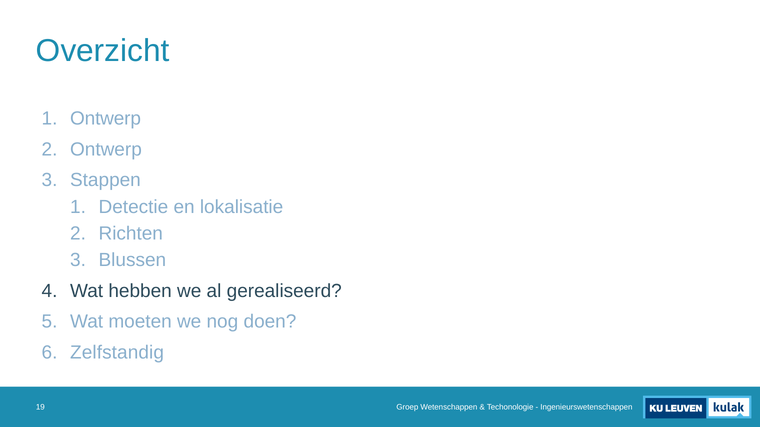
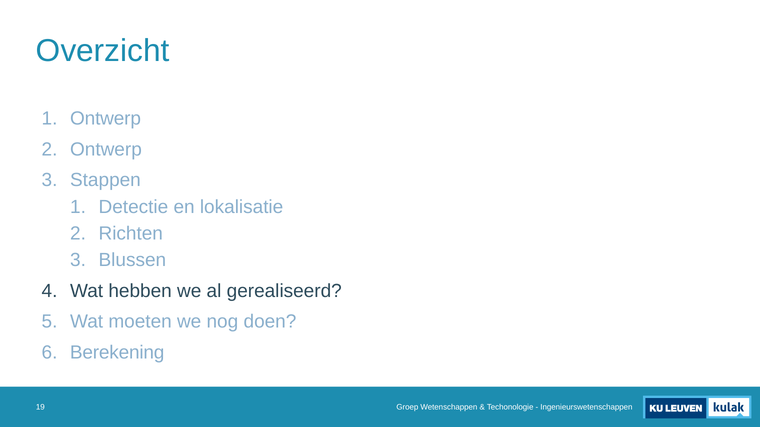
Zelfstandig: Zelfstandig -> Berekening
